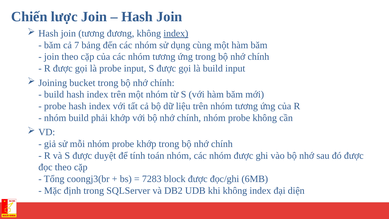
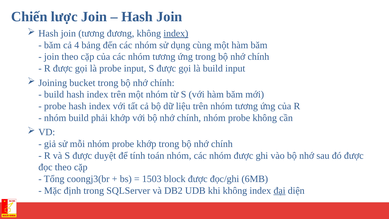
7: 7 -> 4
7283: 7283 -> 1503
đại underline: none -> present
